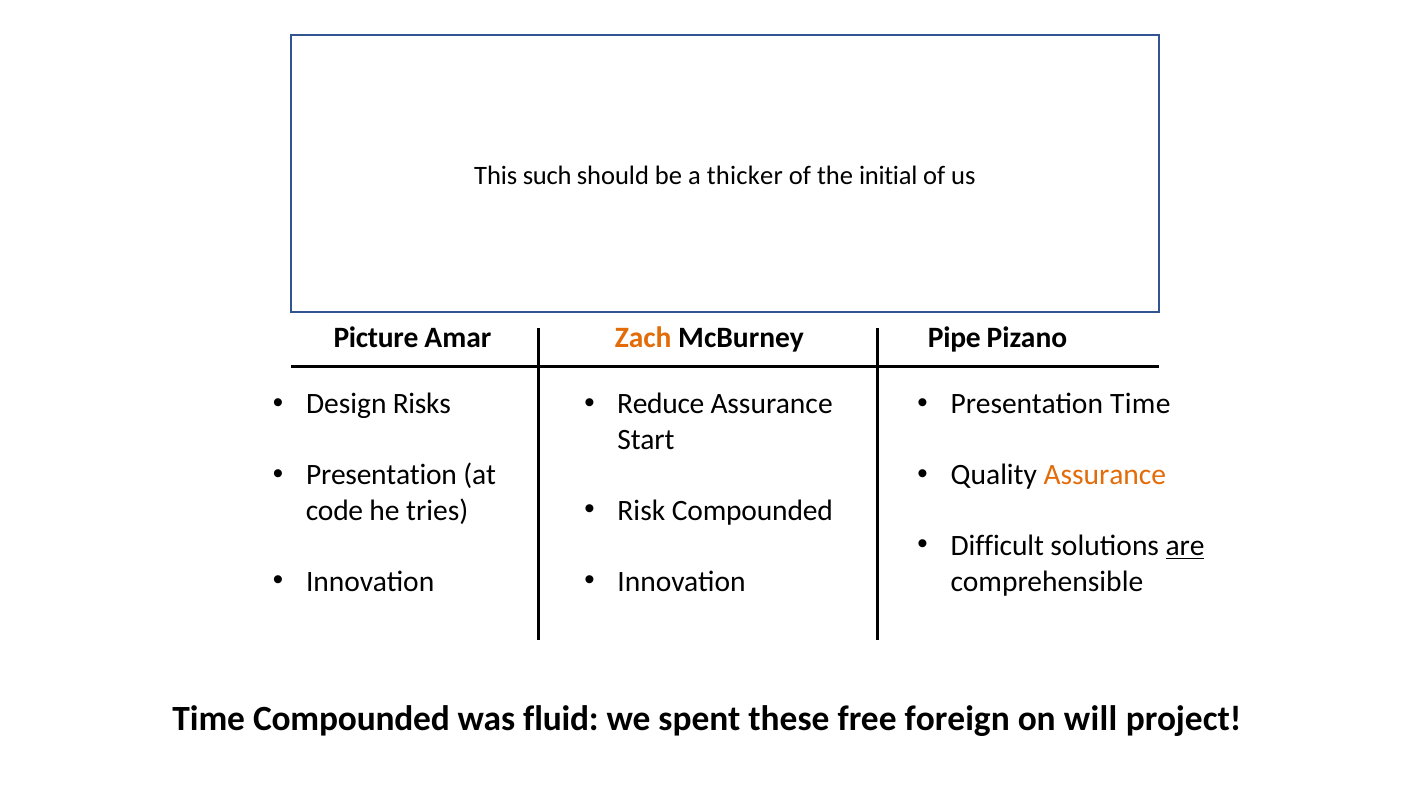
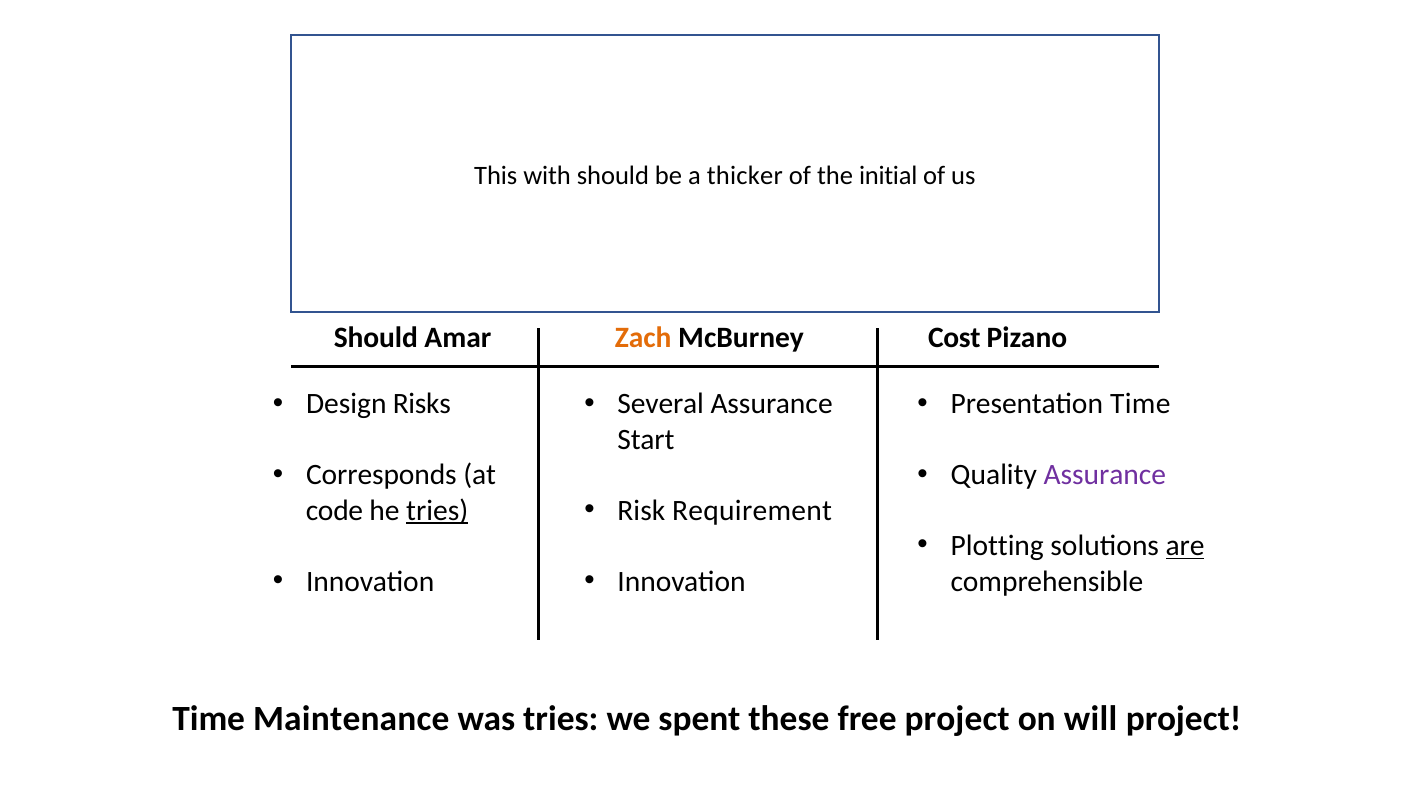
such: such -> with
Picture at (376, 337): Picture -> Should
Pipe: Pipe -> Cost
Reduce: Reduce -> Several
Presentation at (381, 475): Presentation -> Corresponds
Assurance at (1105, 475) colour: orange -> purple
Risk Compounded: Compounded -> Requirement
tries at (437, 510) underline: none -> present
Difficult: Difficult -> Plotting
Time Compounded: Compounded -> Maintenance
was fluid: fluid -> tries
free foreign: foreign -> project
